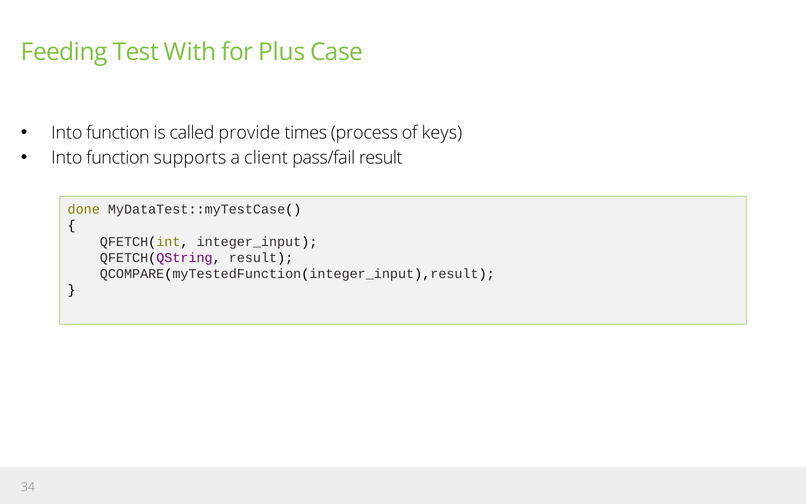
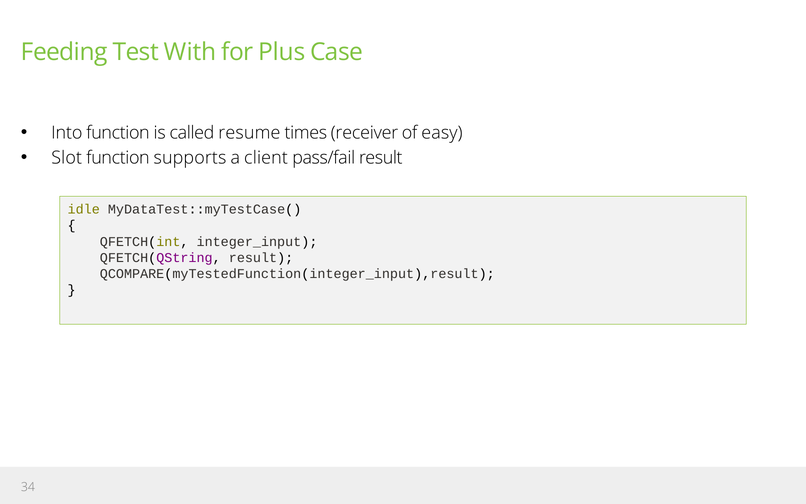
provide: provide -> resume
process: process -> receiver
keys: keys -> easy
Into at (67, 158): Into -> Slot
done: done -> idle
